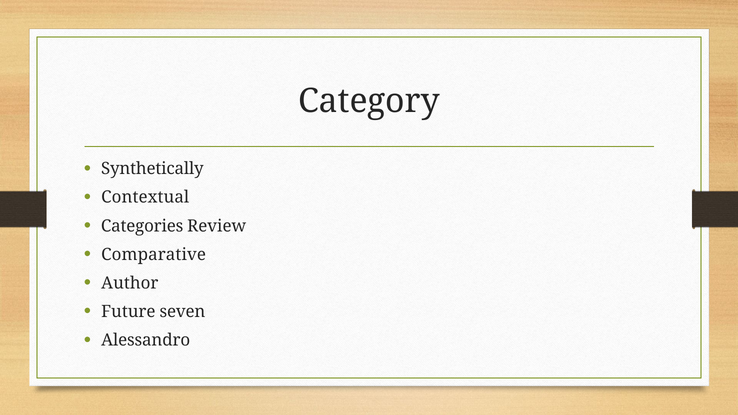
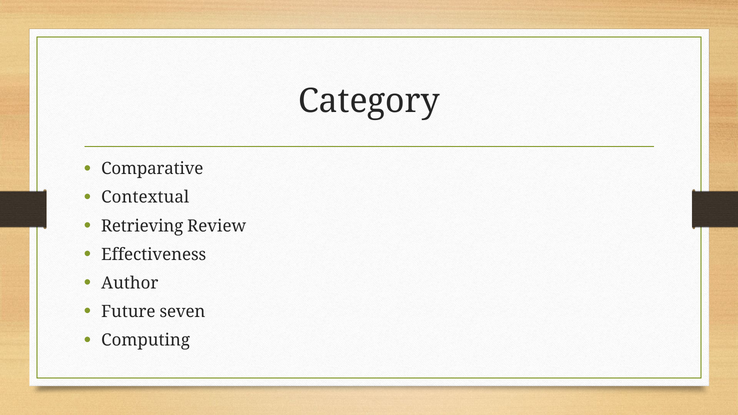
Synthetically: Synthetically -> Comparative
Categories: Categories -> Retrieving
Comparative: Comparative -> Effectiveness
Alessandro: Alessandro -> Computing
